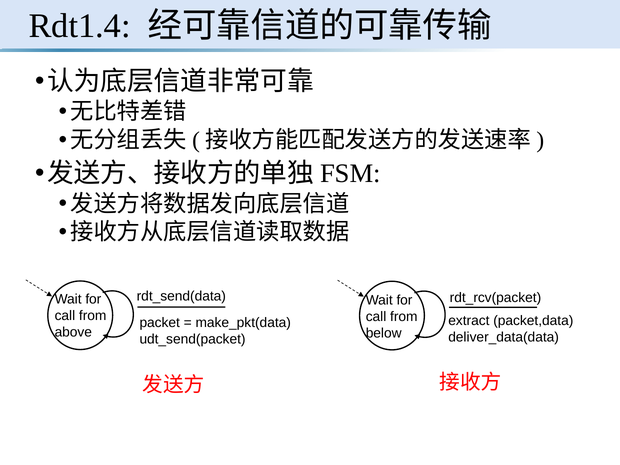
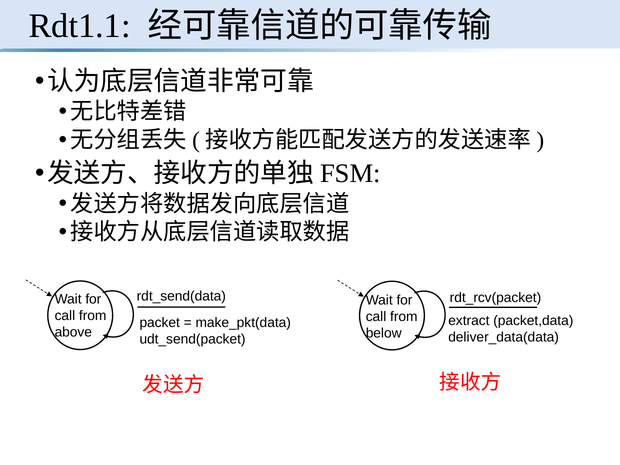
Rdt1.4: Rdt1.4 -> Rdt1.1
